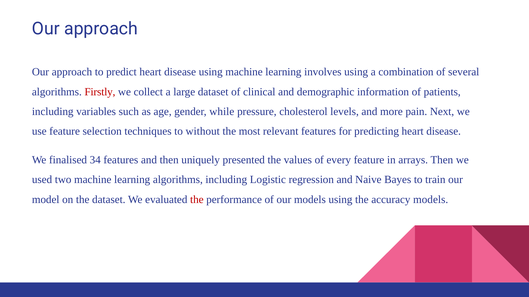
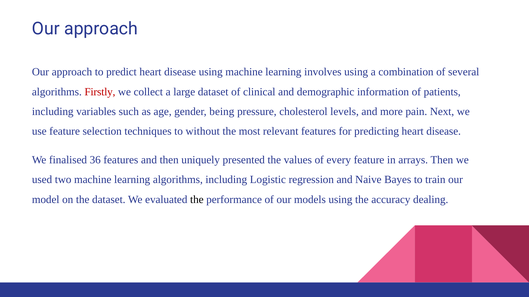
while: while -> being
34: 34 -> 36
the at (197, 200) colour: red -> black
accuracy models: models -> dealing
